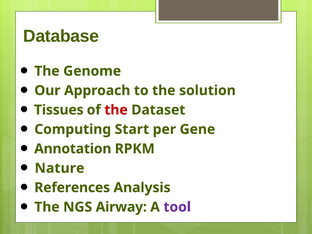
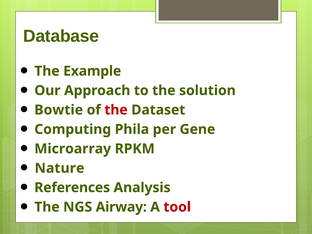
Genome: Genome -> Example
Tissues: Tissues -> Bowtie
Start: Start -> Phila
Annotation: Annotation -> Microarray
tool colour: purple -> red
